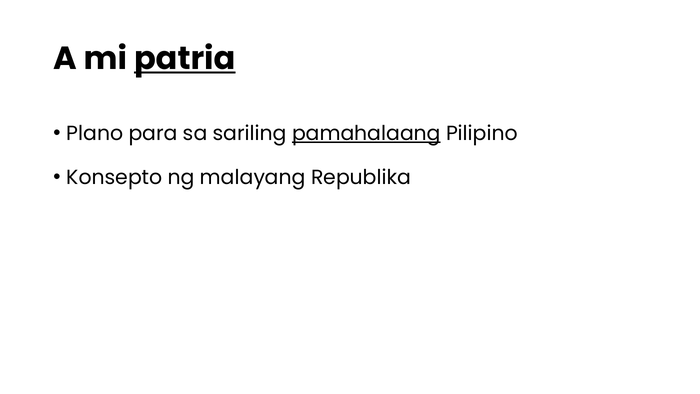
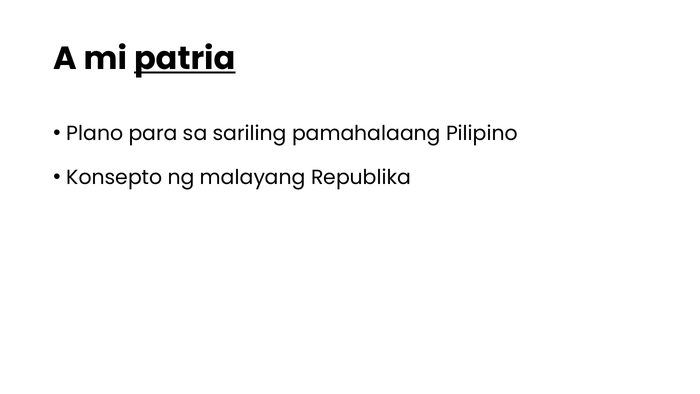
pamahalaang underline: present -> none
